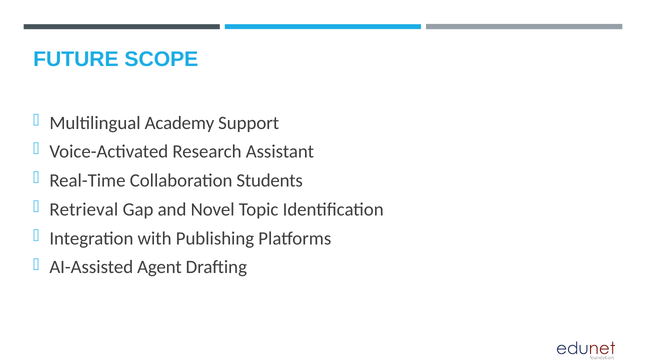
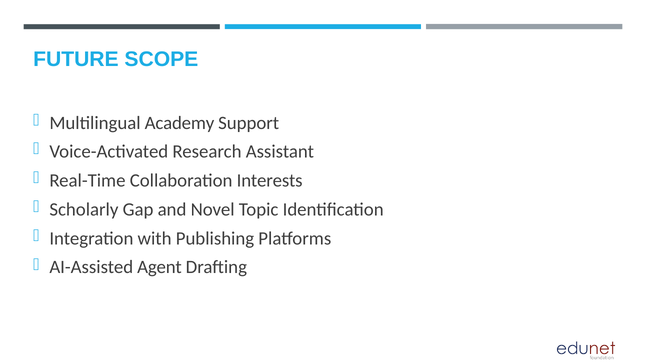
Students: Students -> Interests
Retrieval: Retrieval -> Scholarly
